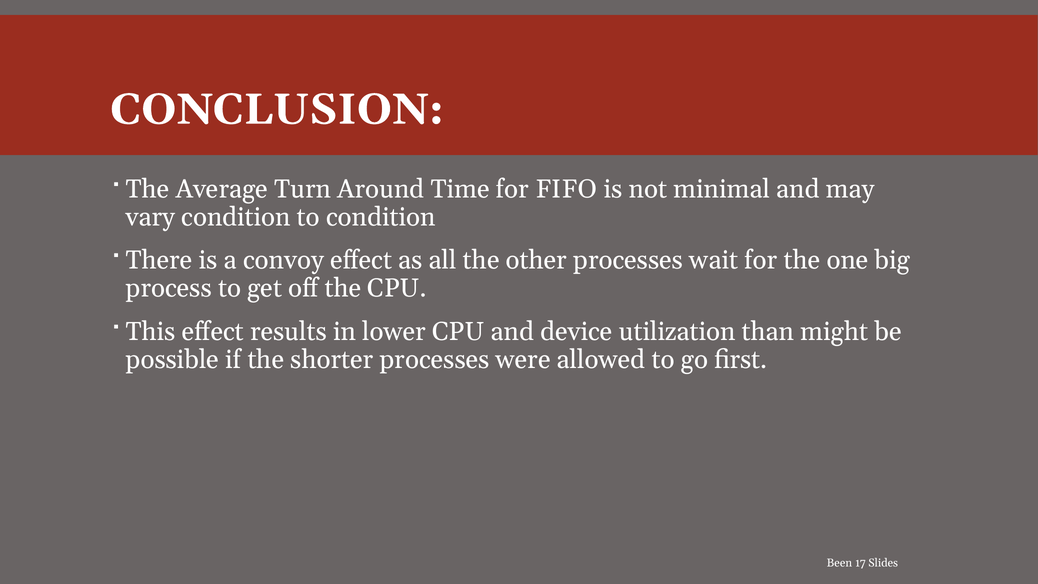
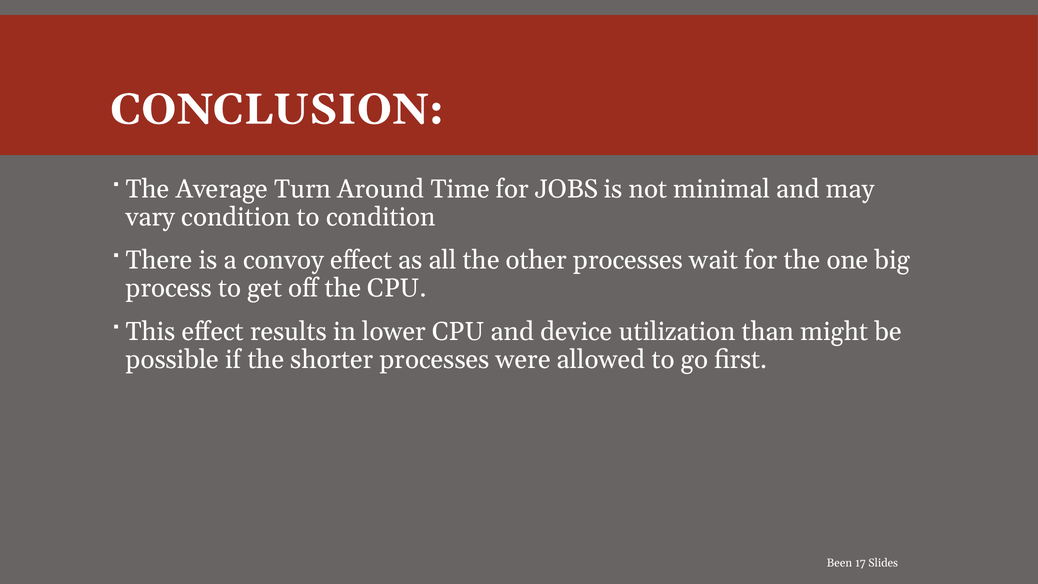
FIFO: FIFO -> JOBS
